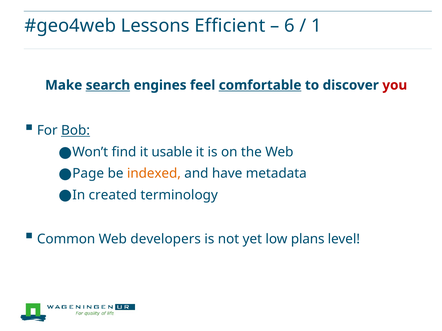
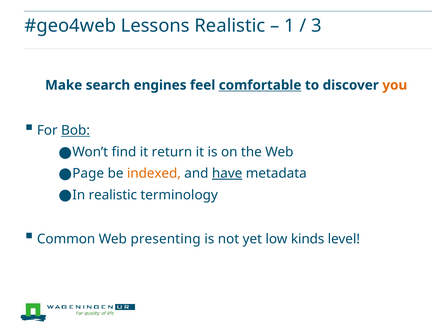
Lessons Efficient: Efficient -> Realistic
6: 6 -> 1
1: 1 -> 3
search underline: present -> none
you colour: red -> orange
usable: usable -> return
have underline: none -> present
In created: created -> realistic
developers: developers -> presenting
plans: plans -> kinds
